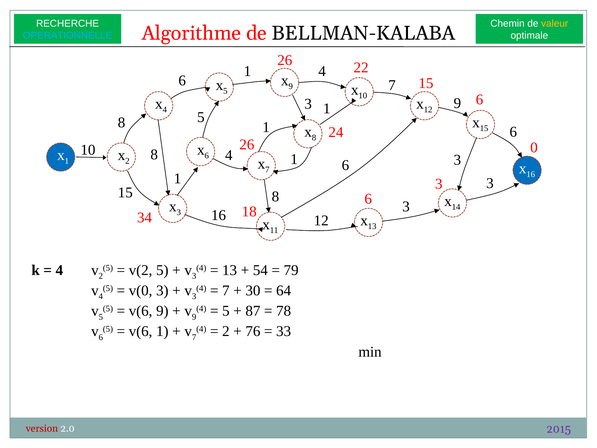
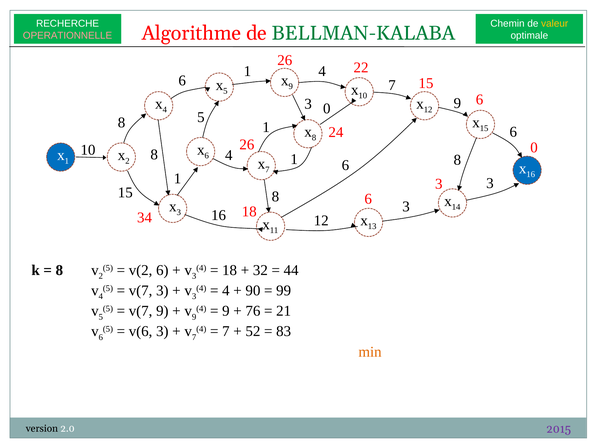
BELLMAN-KALABA colour: black -> green
OPERATIONNELLE colour: light blue -> pink
1 at (327, 109): 1 -> 0
3 at (457, 160): 3 -> 8
4 at (59, 270): 4 -> 8
v(2 5: 5 -> 6
13 at (230, 270): 13 -> 18
54: 54 -> 32
79: 79 -> 44
v(0 at (141, 290): v(0 -> v(7
7 at (226, 290): 7 -> 4
30: 30 -> 90
64: 64 -> 99
v(6 at (141, 311): v(6 -> v(7
5 at (226, 311): 5 -> 9
87: 87 -> 76
78: 78 -> 21
v(6 1: 1 -> 3
2 at (226, 331): 2 -> 7
76: 76 -> 52
33: 33 -> 83
min at (370, 352) colour: black -> orange
version colour: red -> black
